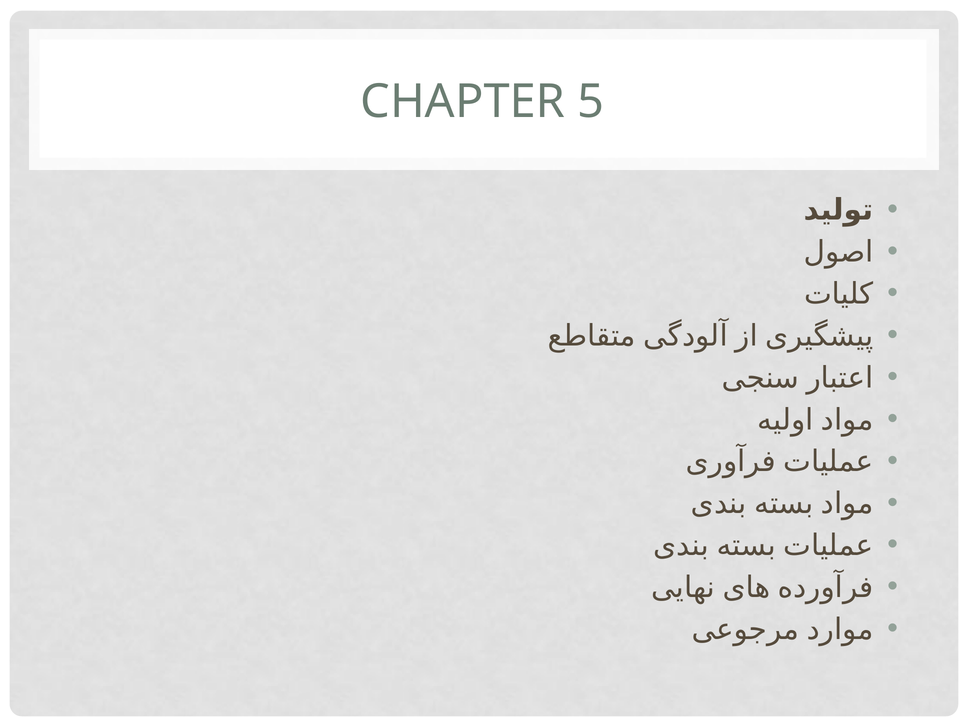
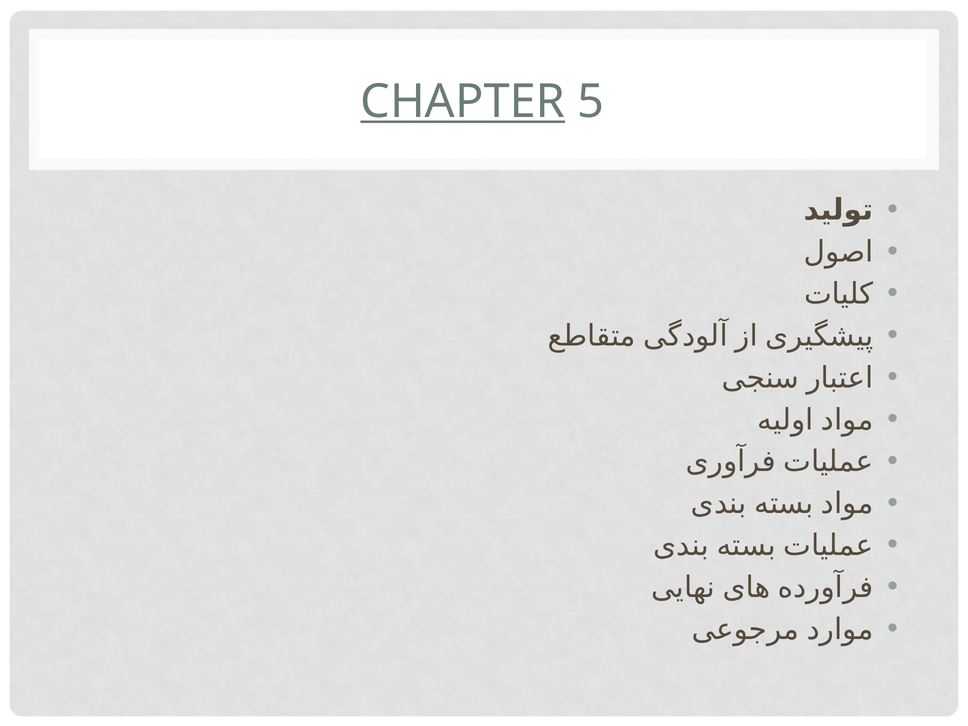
CHAPTER underline: none -> present
